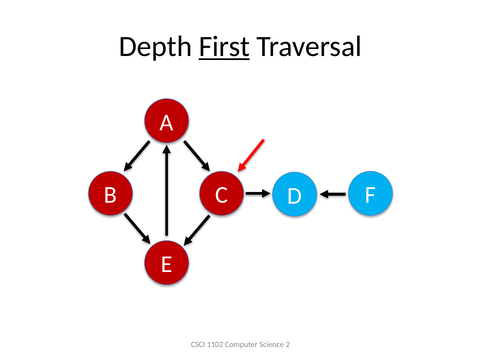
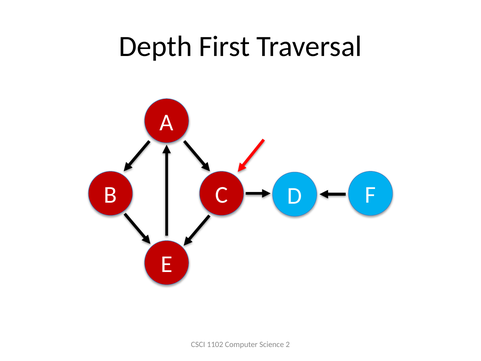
First underline: present -> none
